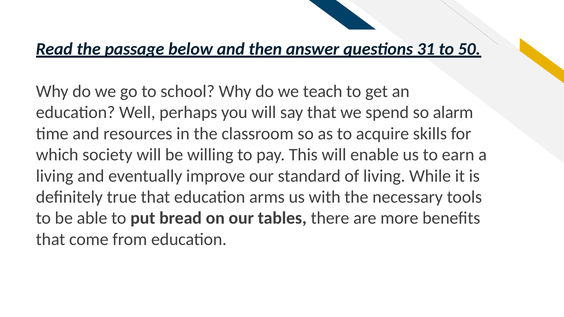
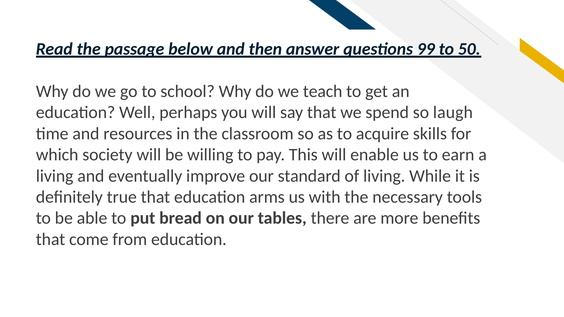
31: 31 -> 99
alarm: alarm -> laugh
